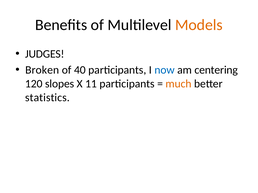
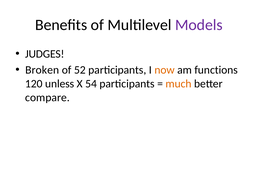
Models colour: orange -> purple
40: 40 -> 52
now colour: blue -> orange
centering: centering -> functions
slopes: slopes -> unless
11: 11 -> 54
statistics: statistics -> compare
